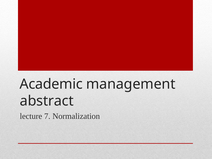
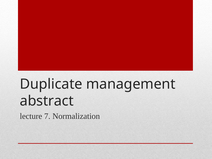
Academic: Academic -> Duplicate
